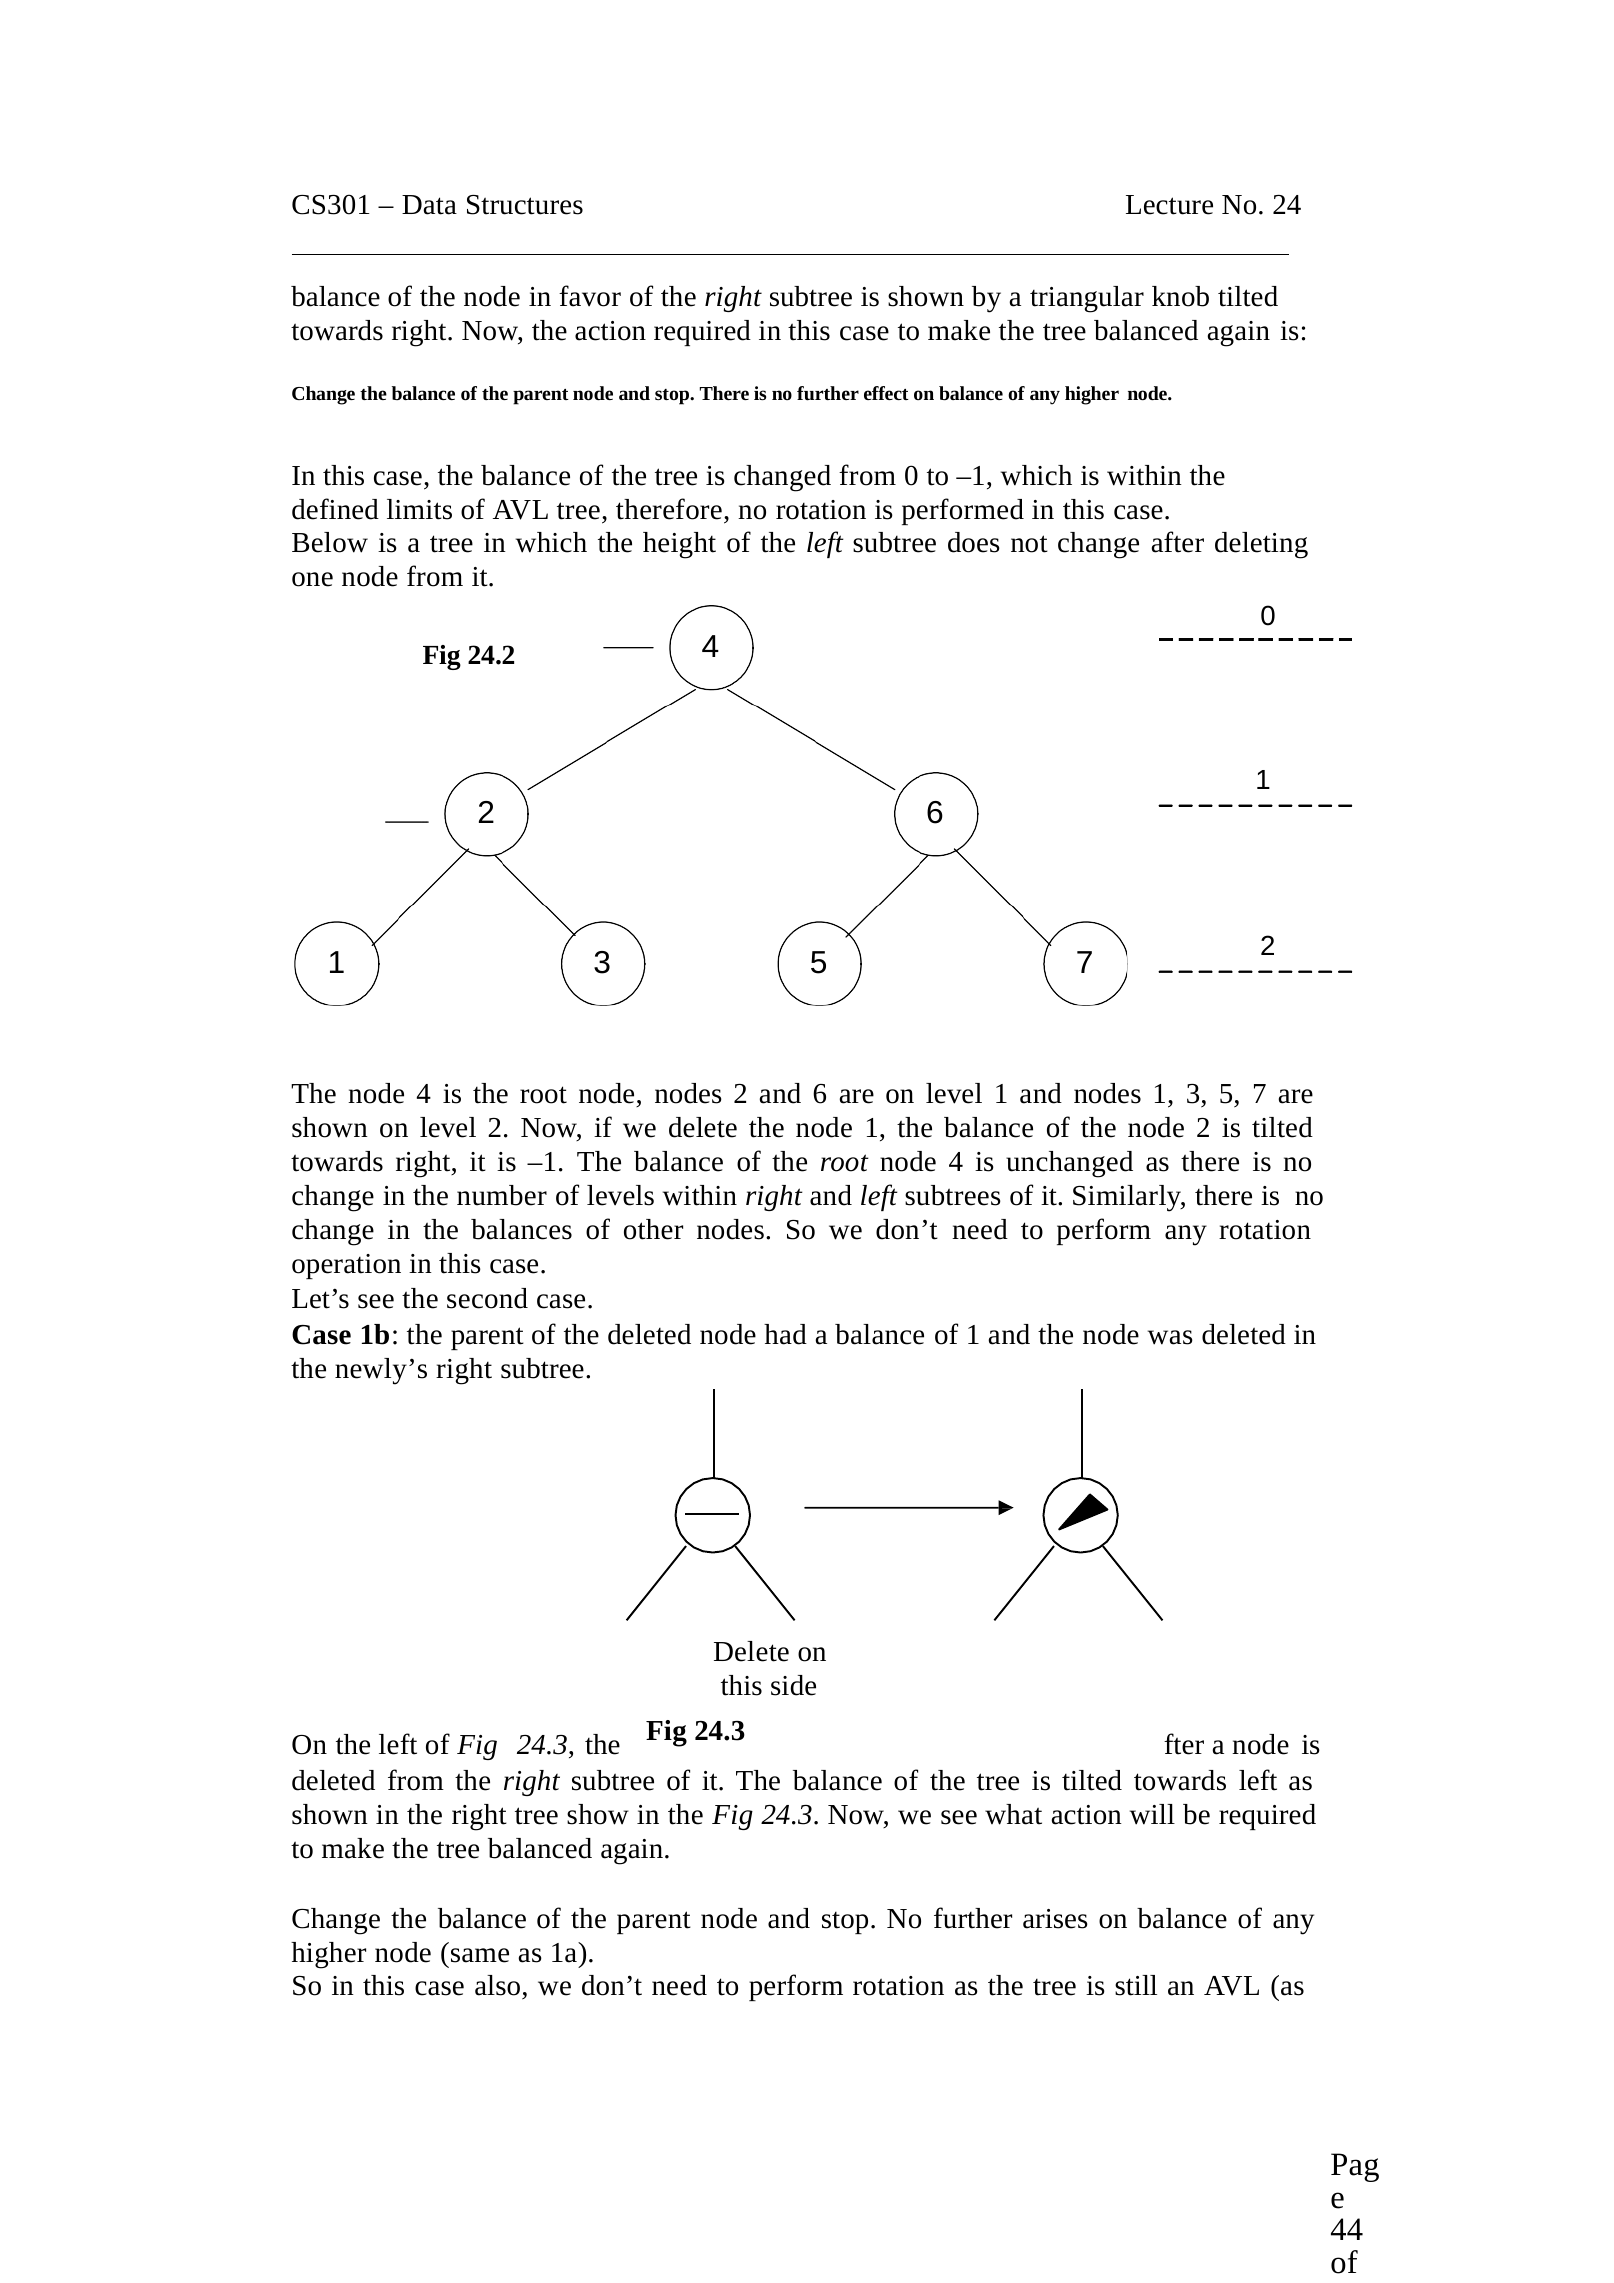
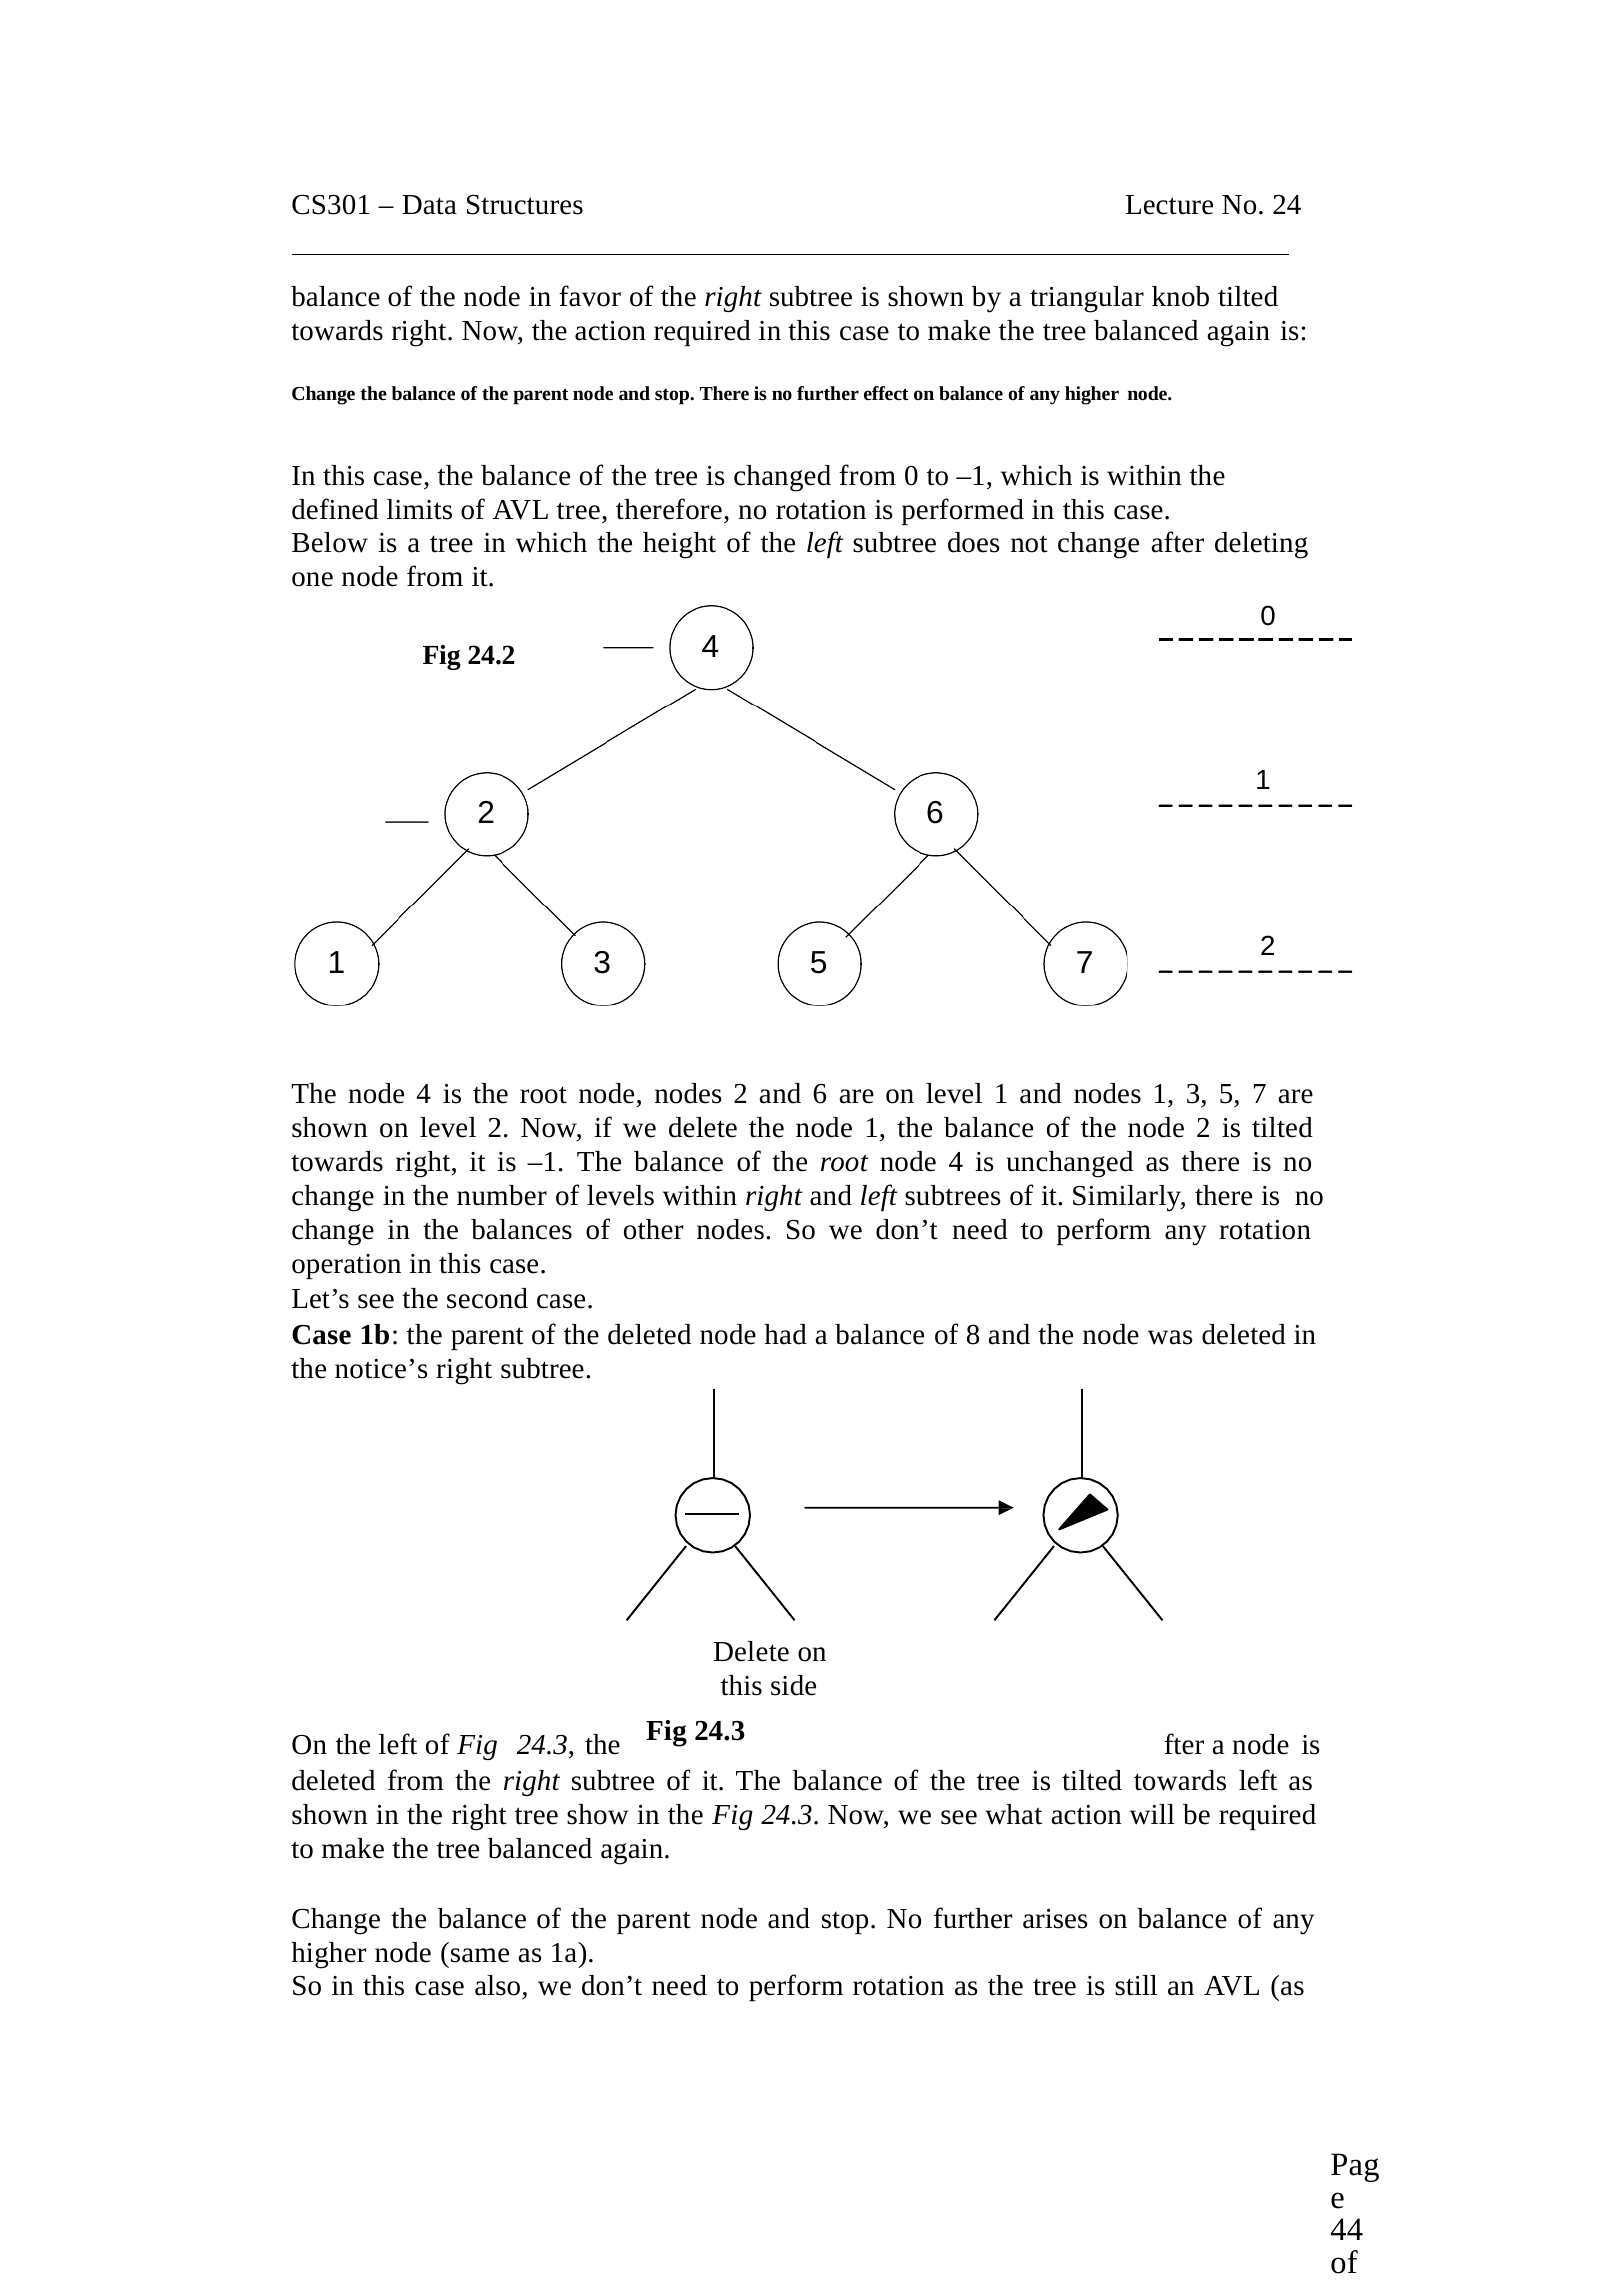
of 1: 1 -> 8
newly’s: newly’s -> notice’s
